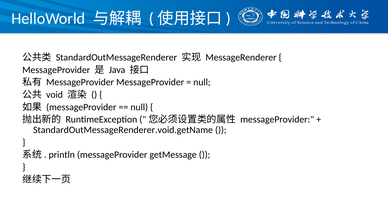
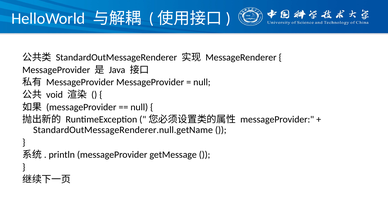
StandardOutMessageRenderer.void.getName: StandardOutMessageRenderer.void.getName -> StandardOutMessageRenderer.null.getName
